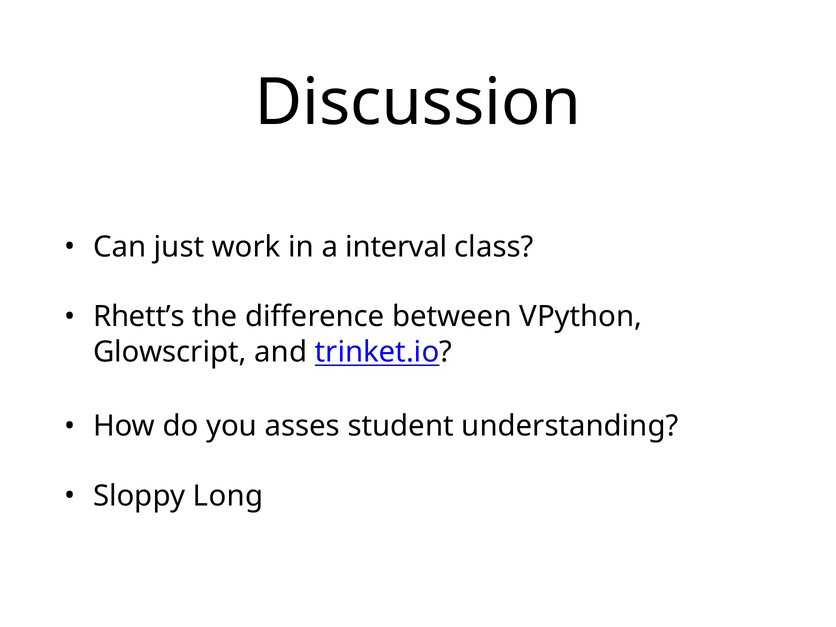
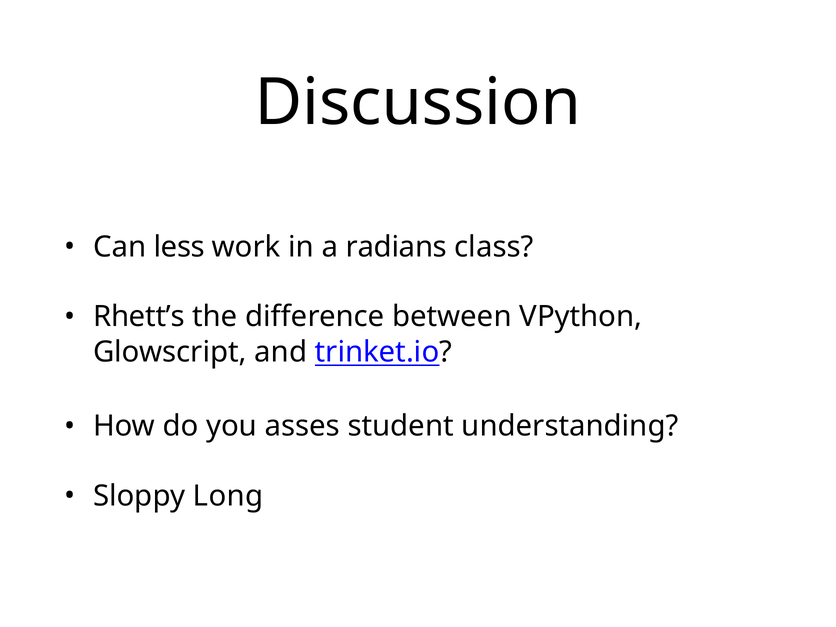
just: just -> less
interval: interval -> radians
